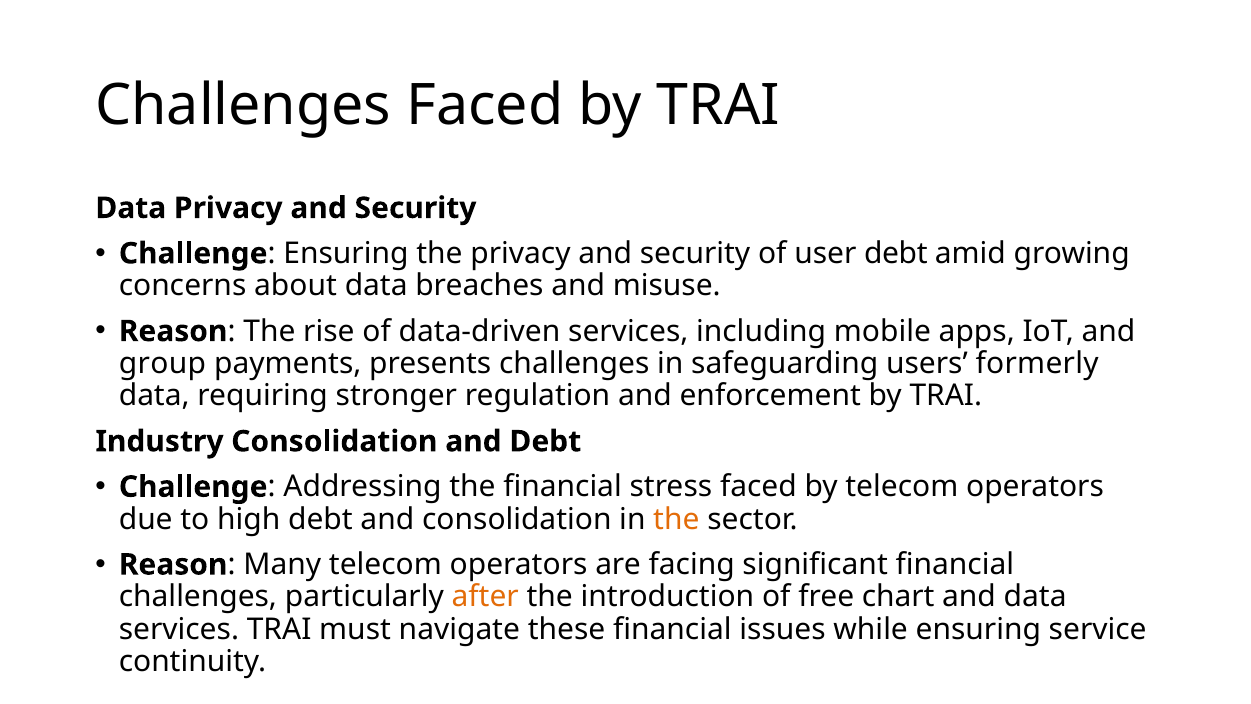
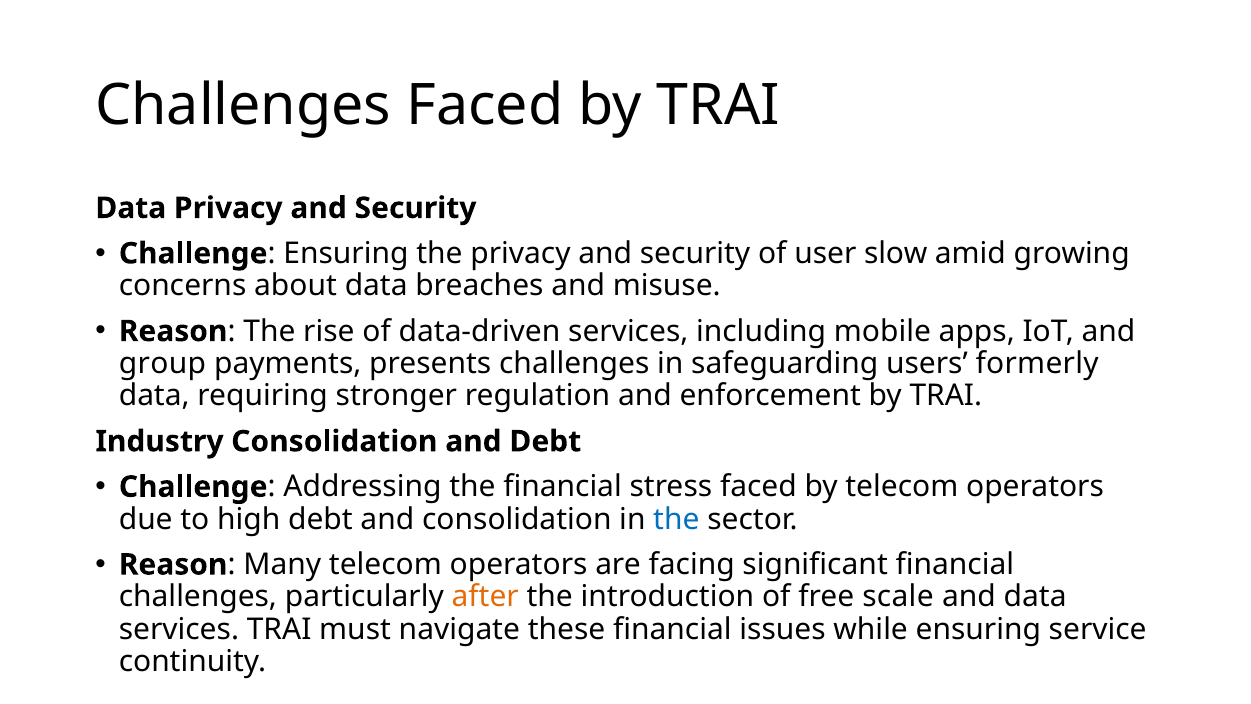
user debt: debt -> slow
the at (676, 519) colour: orange -> blue
chart: chart -> scale
